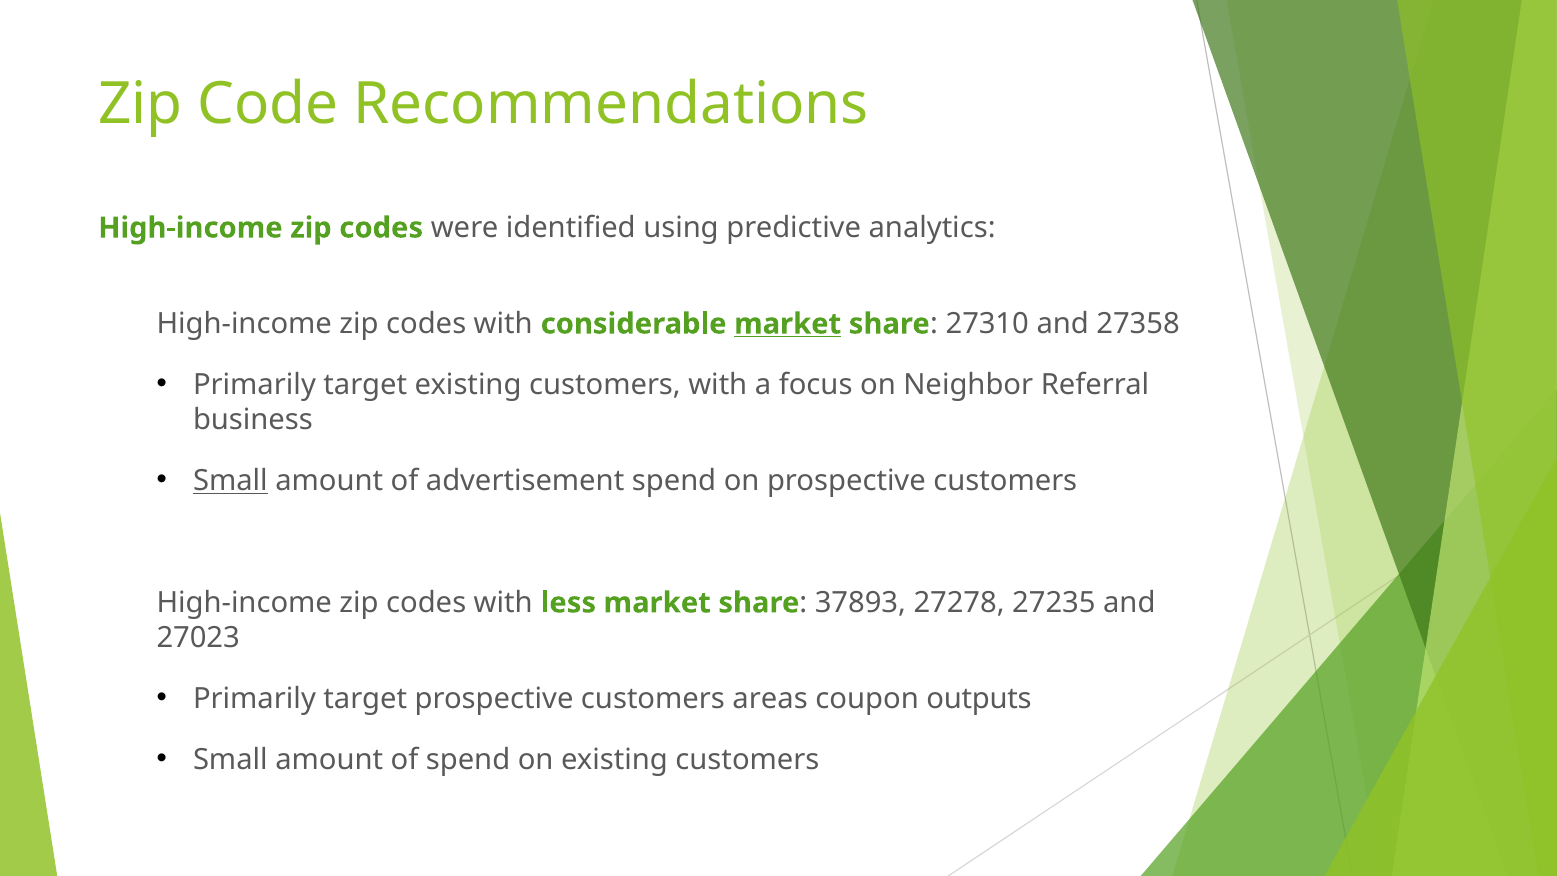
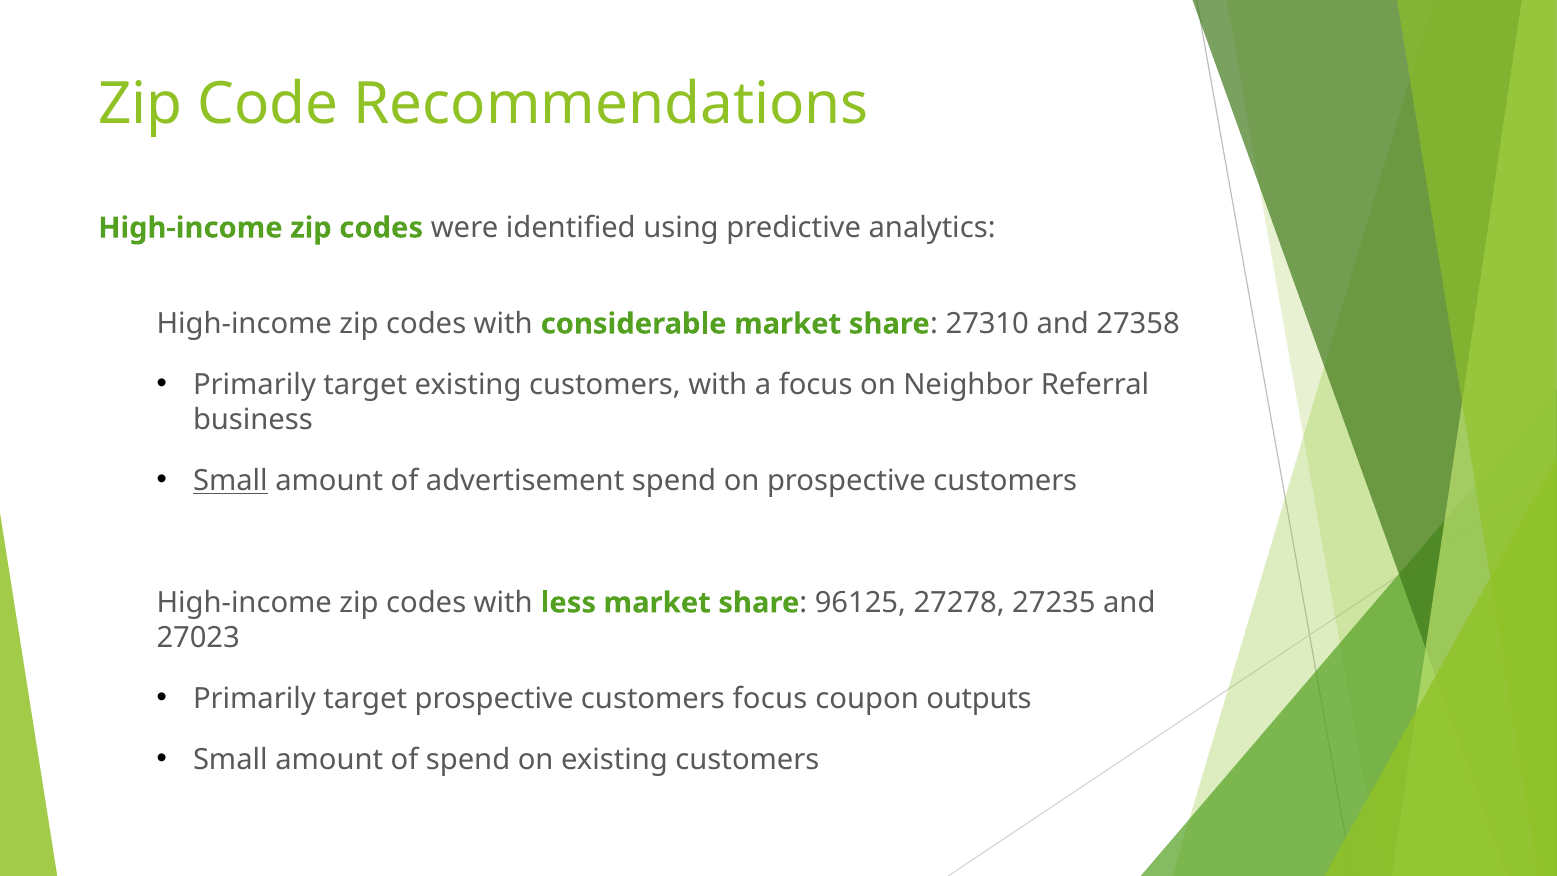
market at (788, 324) underline: present -> none
37893: 37893 -> 96125
customers areas: areas -> focus
